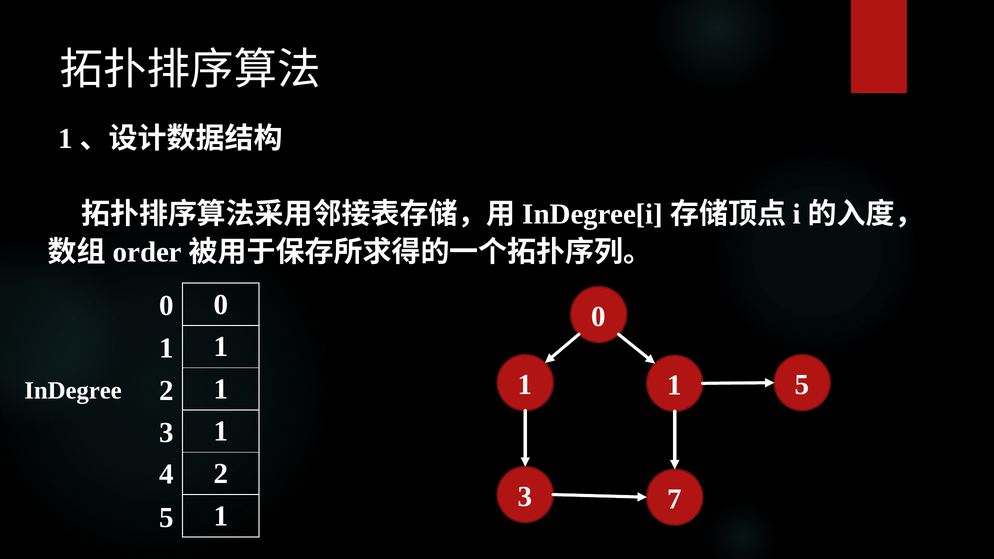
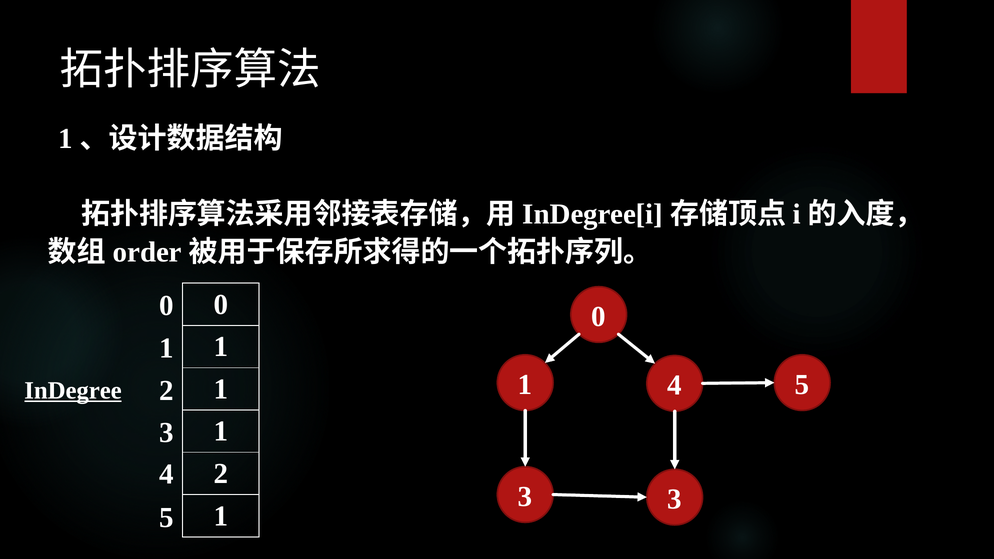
1 at (675, 385): 1 -> 4
InDegree underline: none -> present
3 7: 7 -> 3
